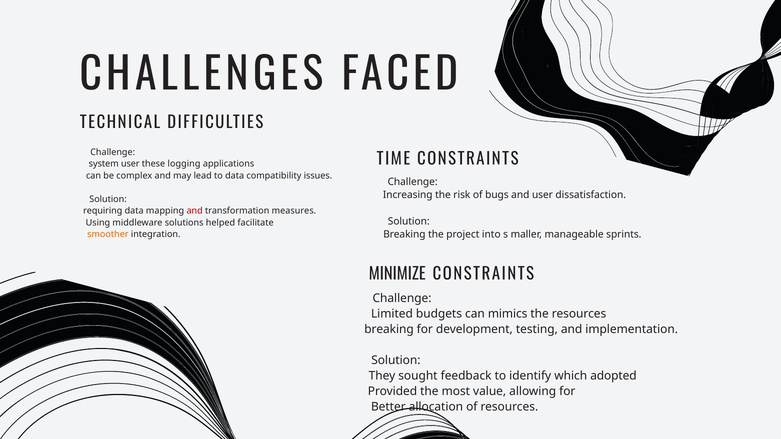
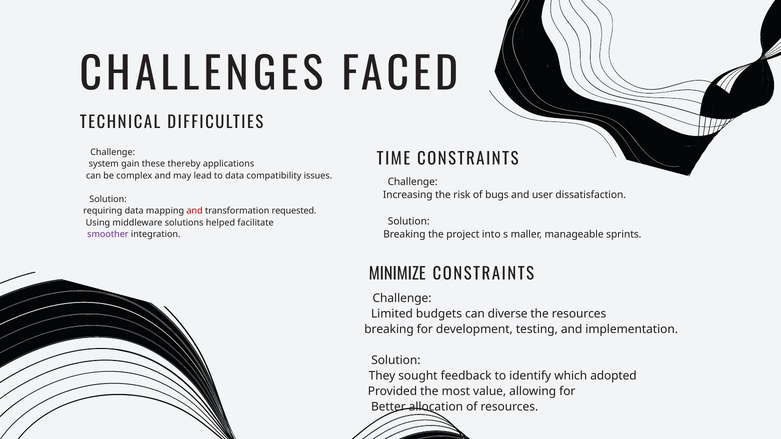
system user: user -> gain
logging: logging -> thereby
measures: measures -> requested
smoother colour: orange -> purple
mimics: mimics -> diverse
